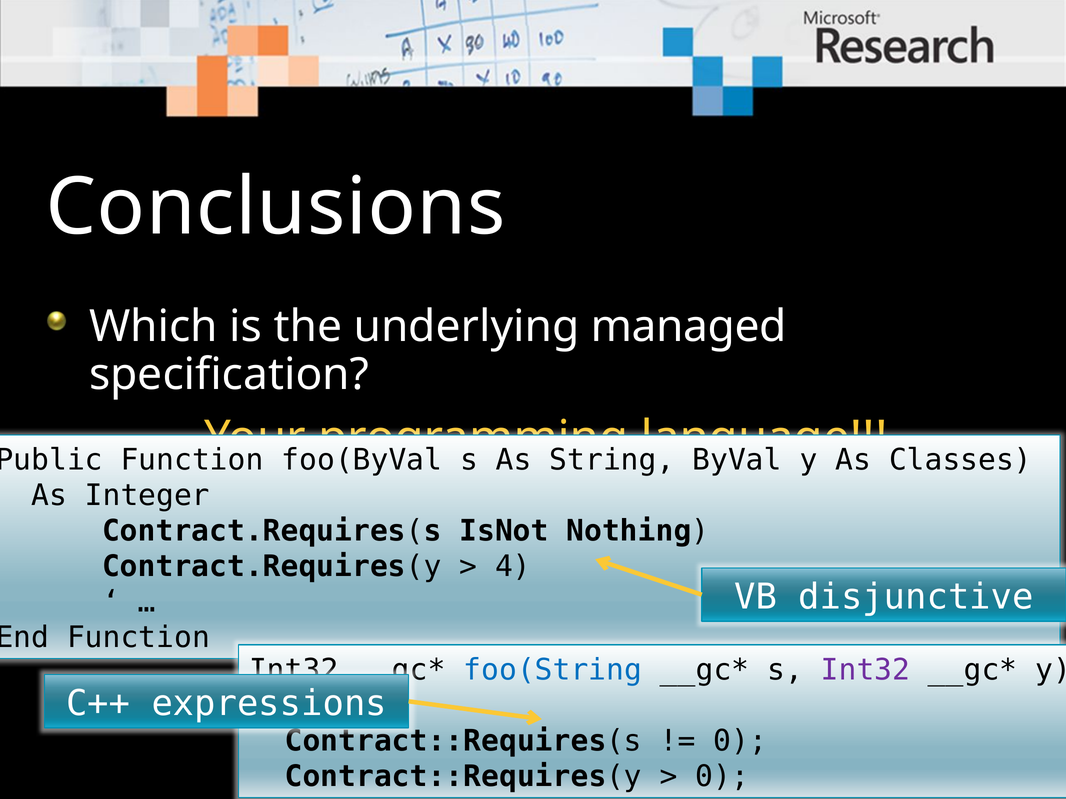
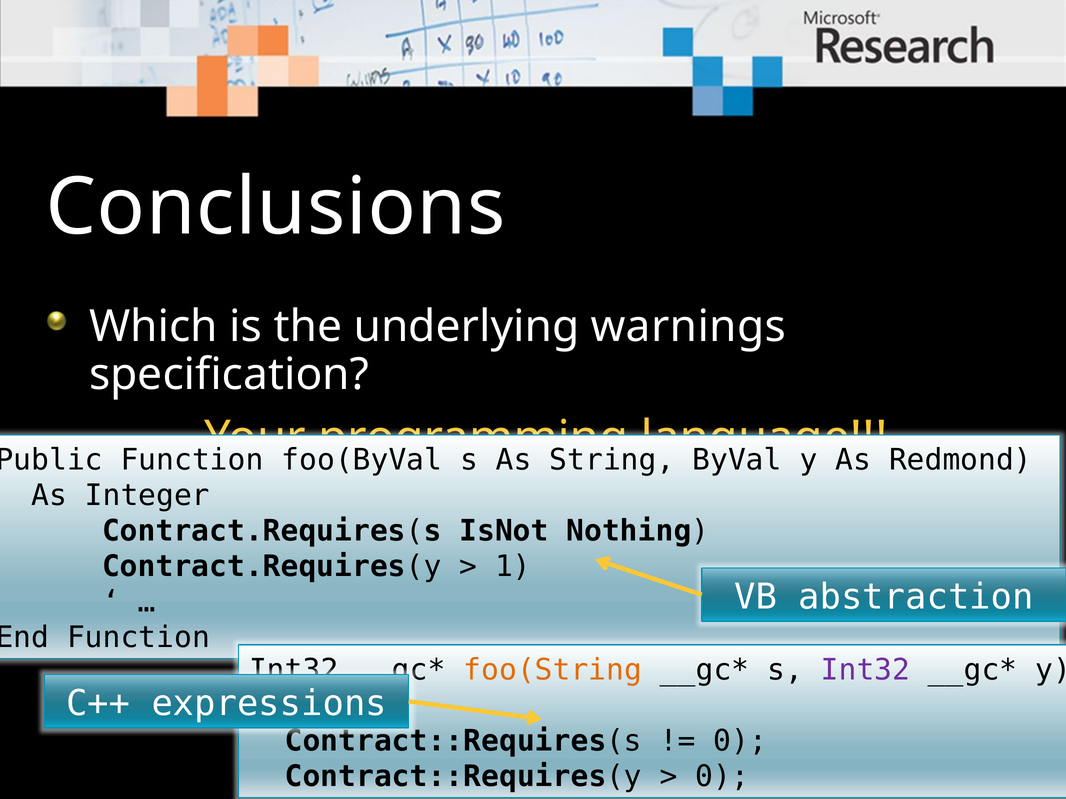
managed: managed -> warnings
Classes: Classes -> Redmond
4: 4 -> 1
disjunctive: disjunctive -> abstraction
foo(String colour: blue -> orange
